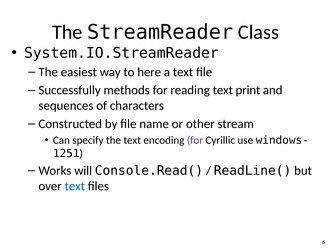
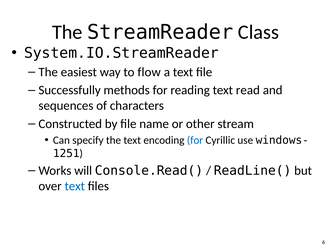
here: here -> flow
print: print -> read
for at (195, 140) colour: purple -> blue
